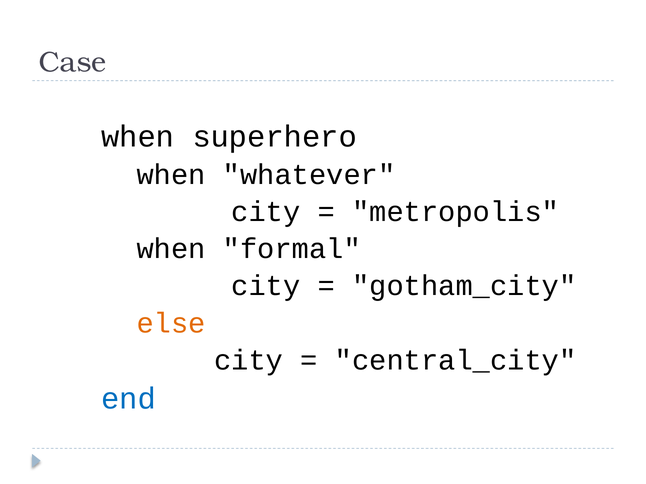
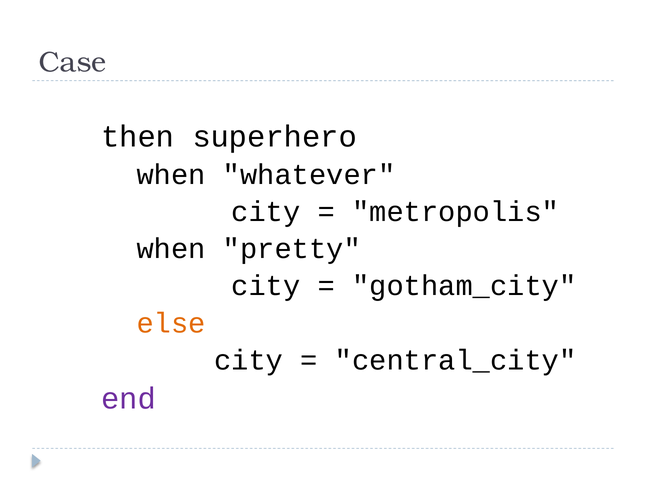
when at (138, 137): when -> then
formal: formal -> pretty
end colour: blue -> purple
